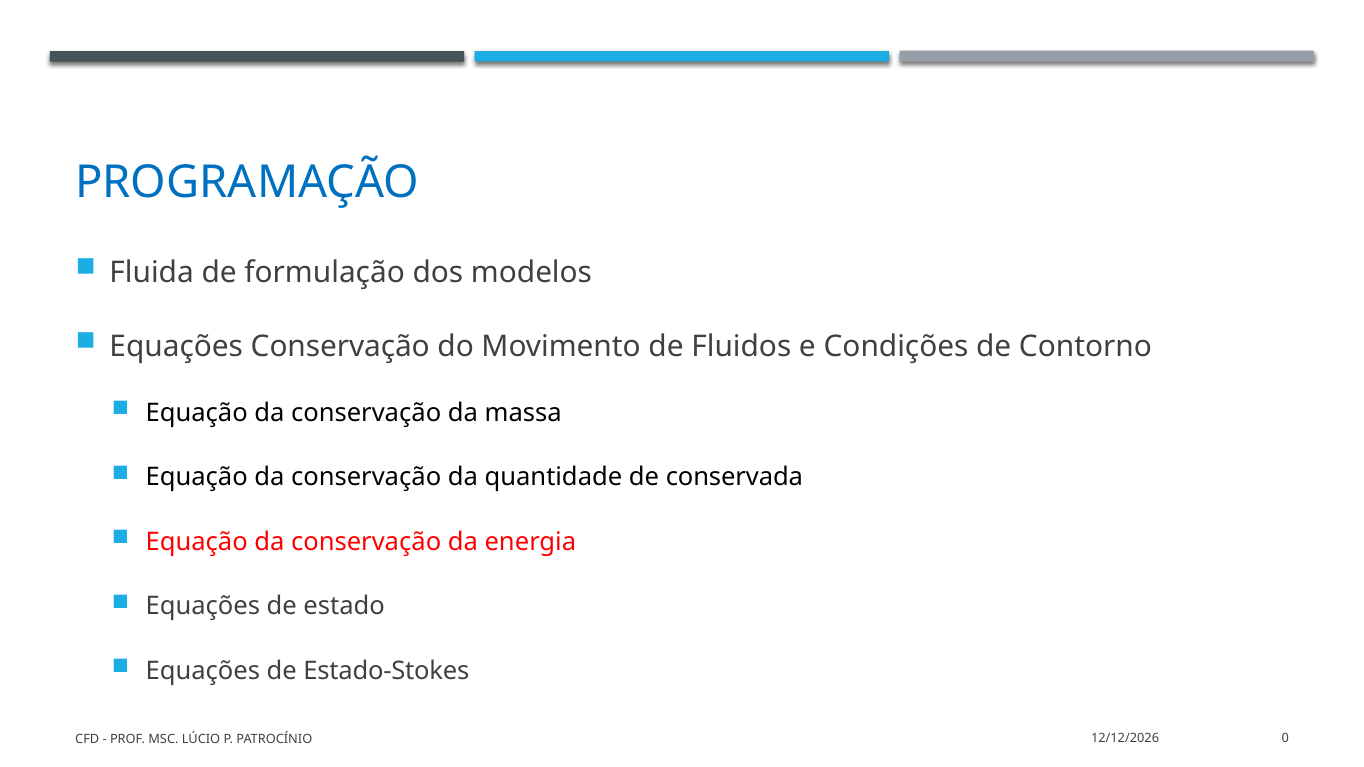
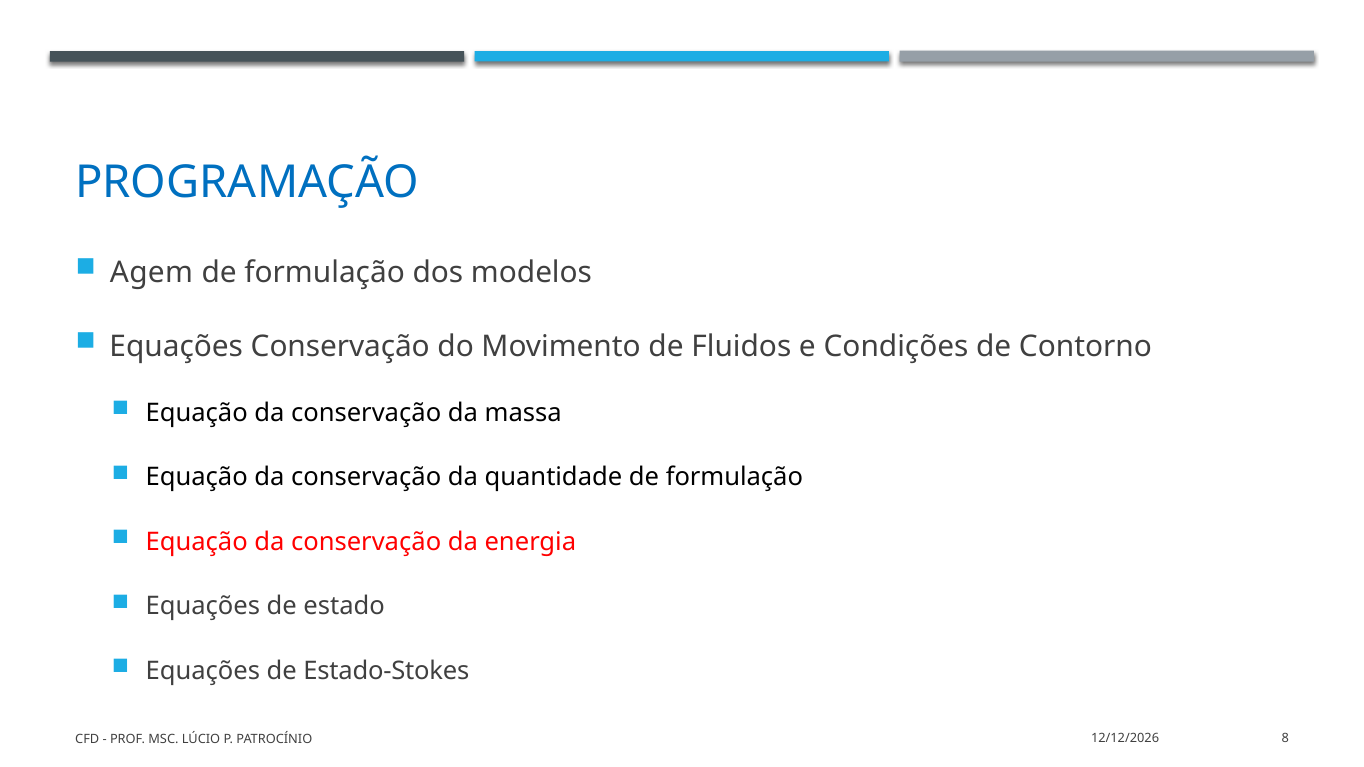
Fluida: Fluida -> Agem
quantidade de conservada: conservada -> formulação
0: 0 -> 8
